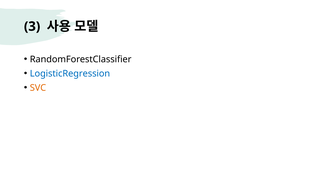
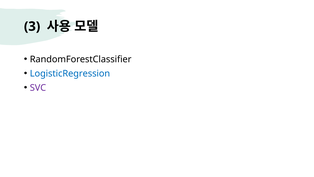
SVC colour: orange -> purple
